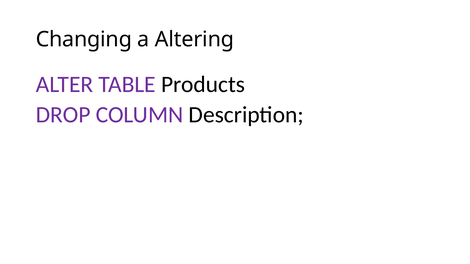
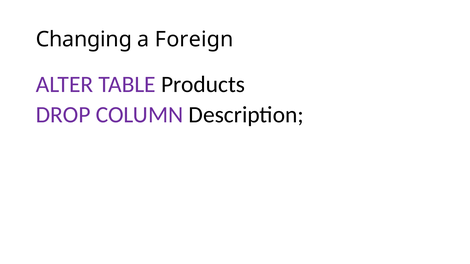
Altering: Altering -> Foreign
